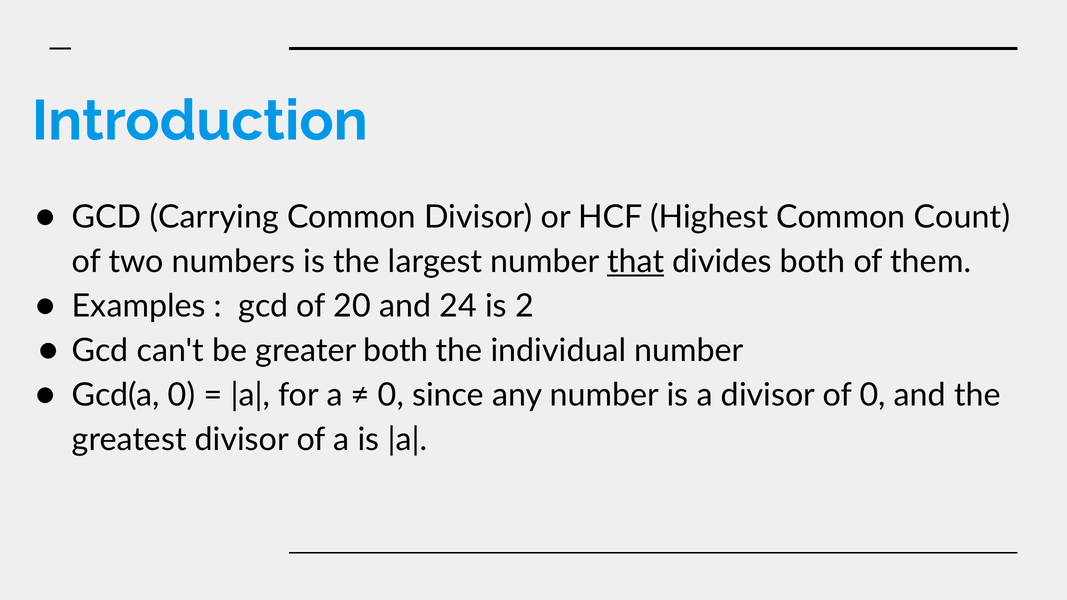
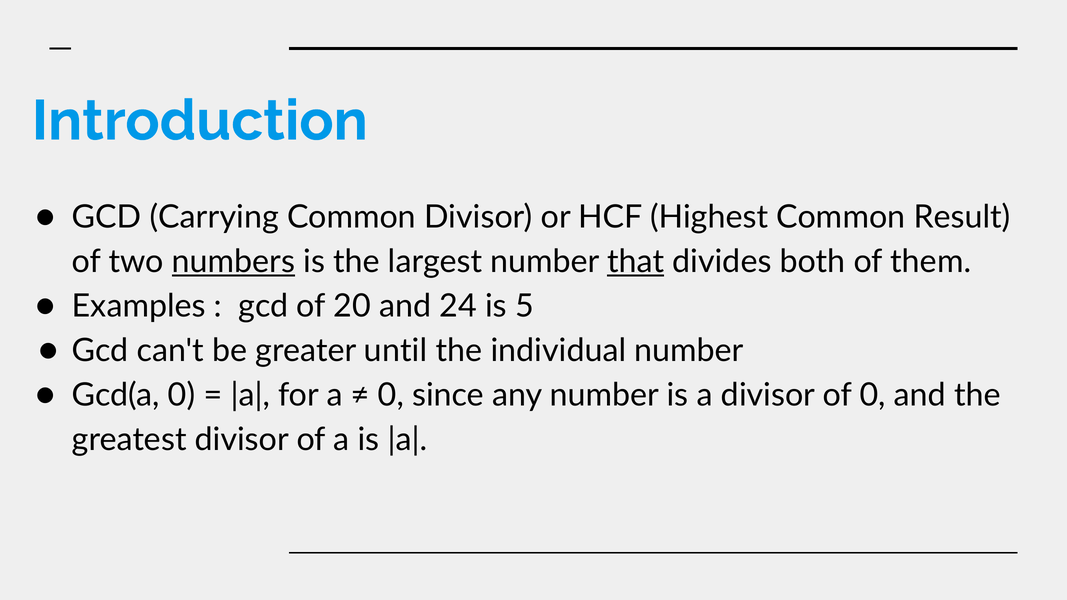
Count: Count -> Result
numbers underline: none -> present
2: 2 -> 5
greater both: both -> until
